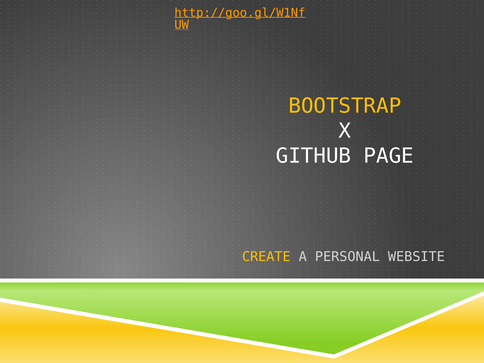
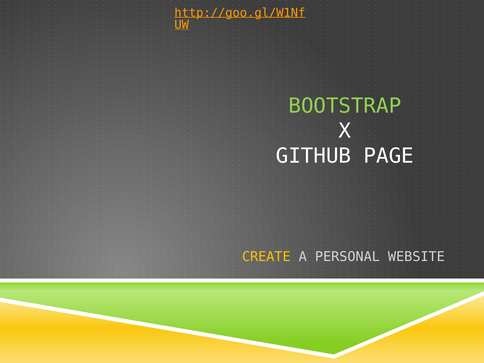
BOOTSTRAP colour: yellow -> light green
